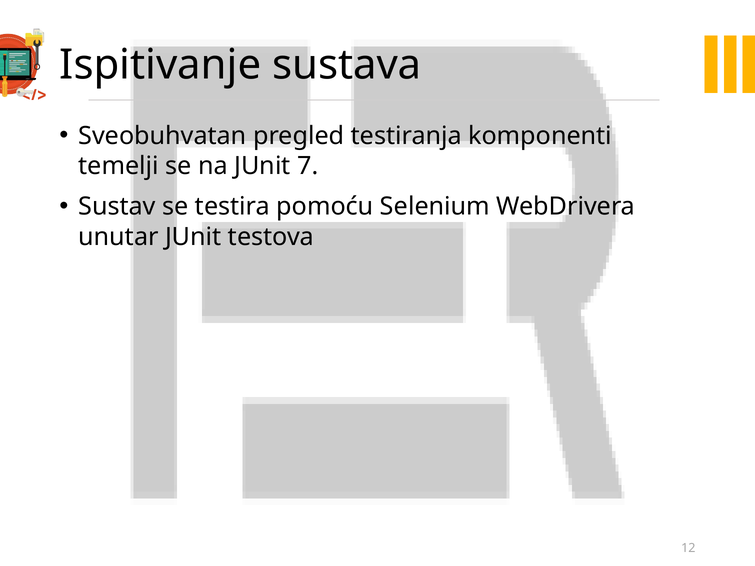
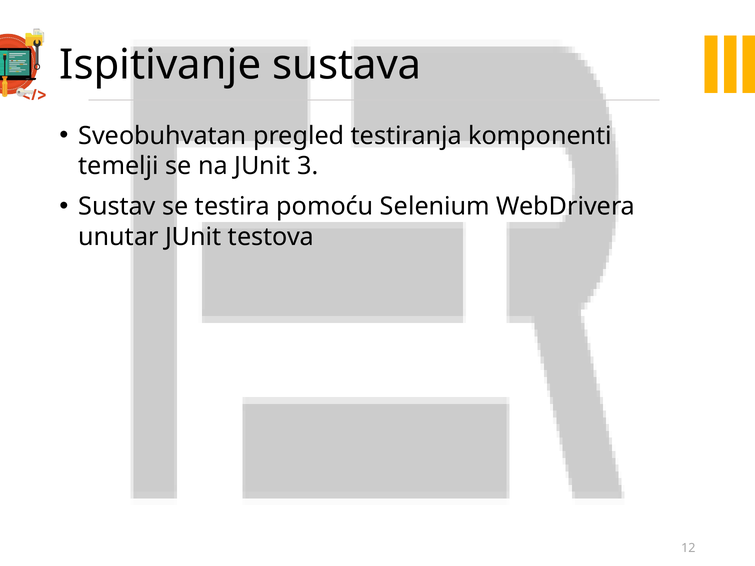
7: 7 -> 3
